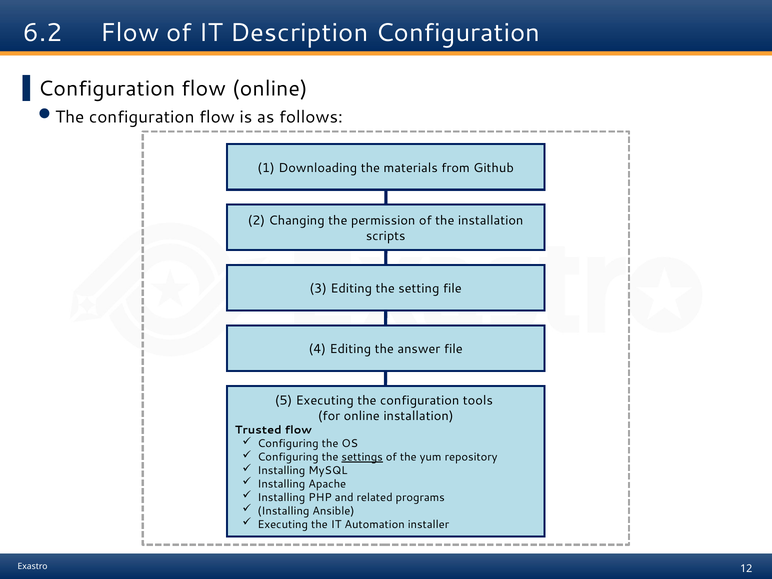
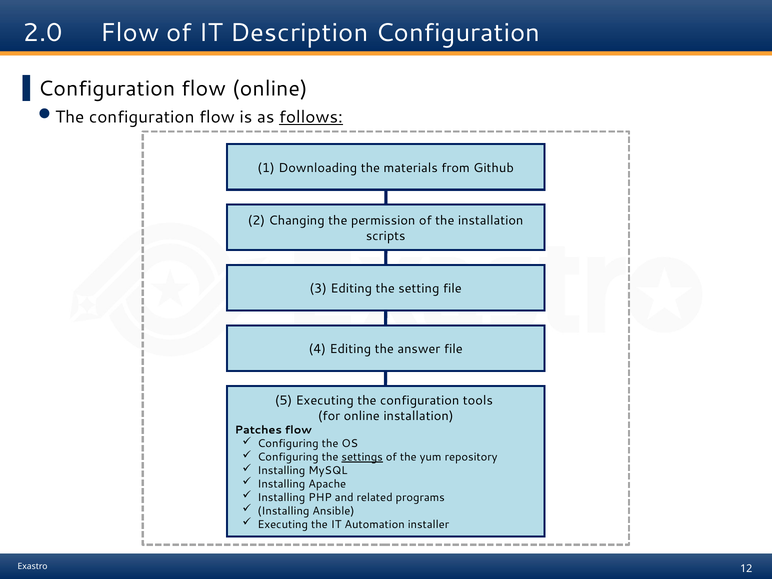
6.2: 6.2 -> 2.0
follows underline: none -> present
Trusted: Trusted -> Patches
